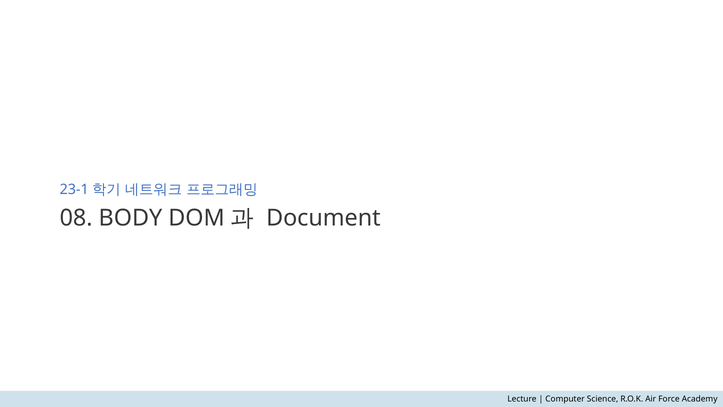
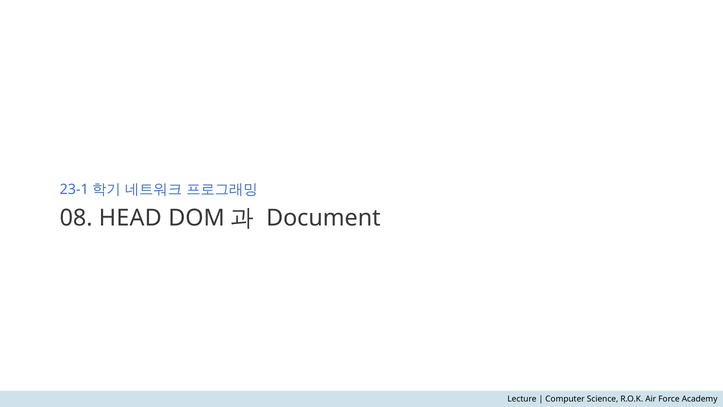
BODY: BODY -> HEAD
